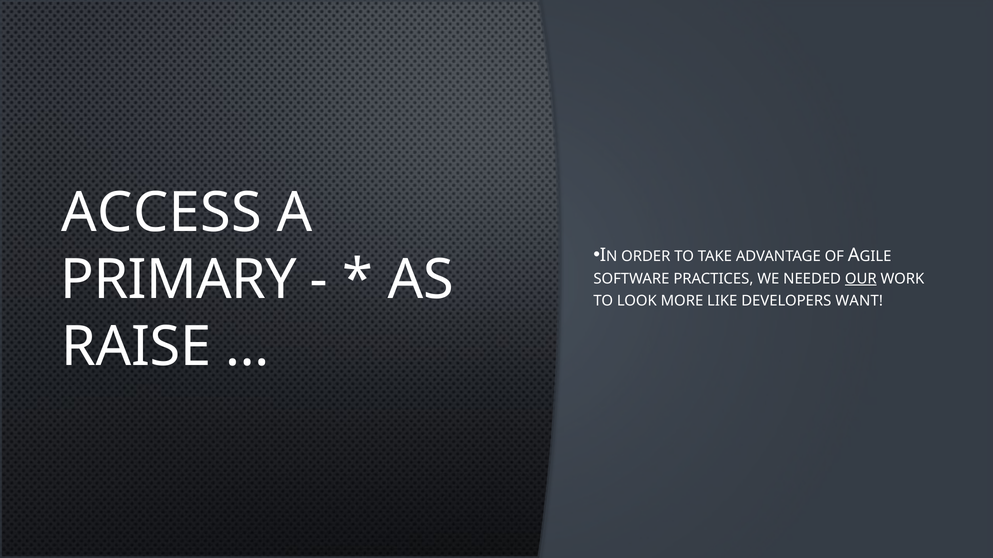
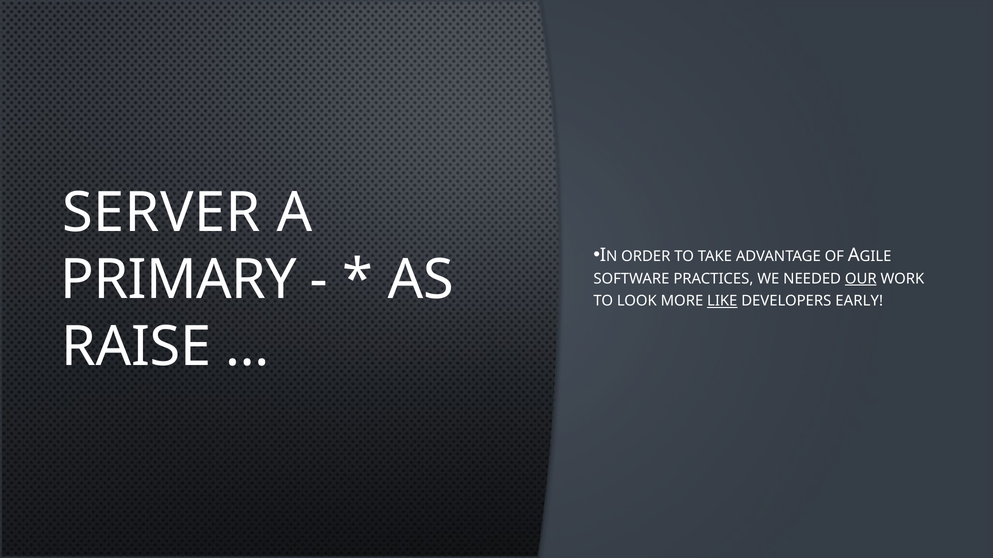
ACCESS: ACCESS -> SERVER
LIKE underline: none -> present
WANT: WANT -> EARLY
